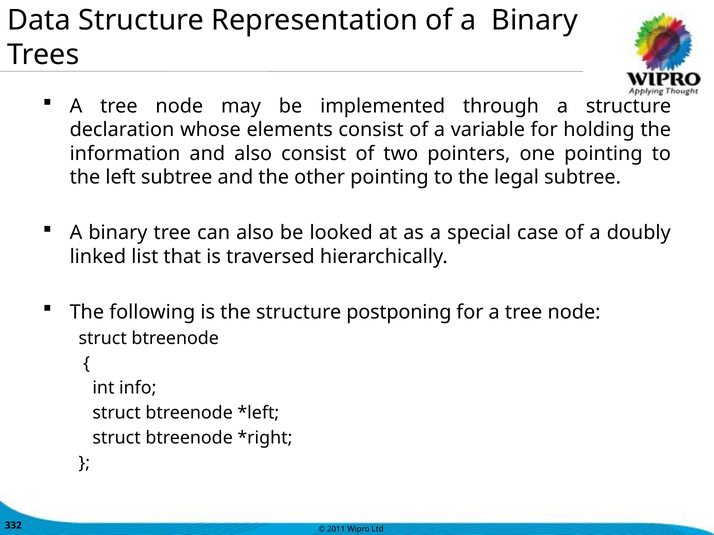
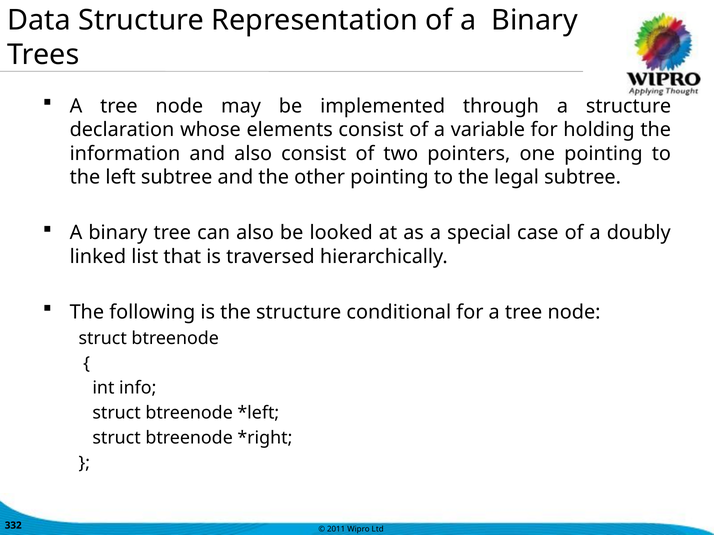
postponing: postponing -> conditional
